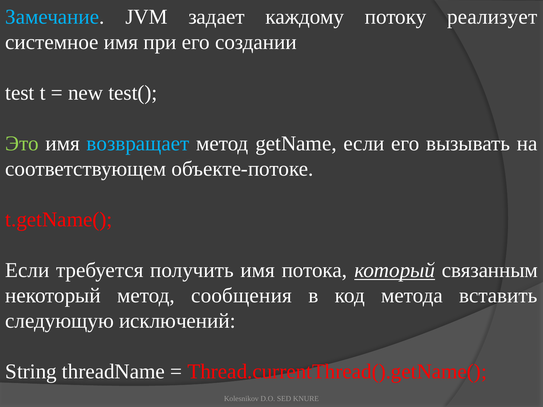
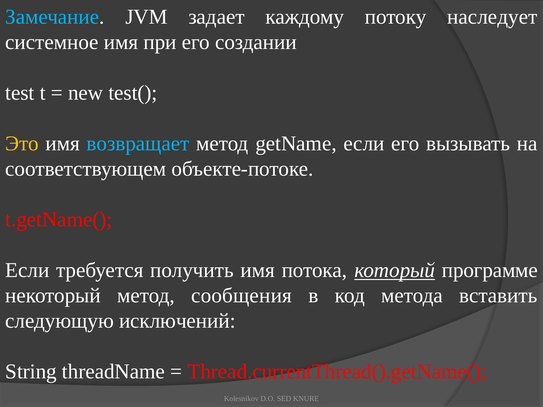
реализует: реализует -> наследует
Это colour: light green -> yellow
связанным: связанным -> программе
